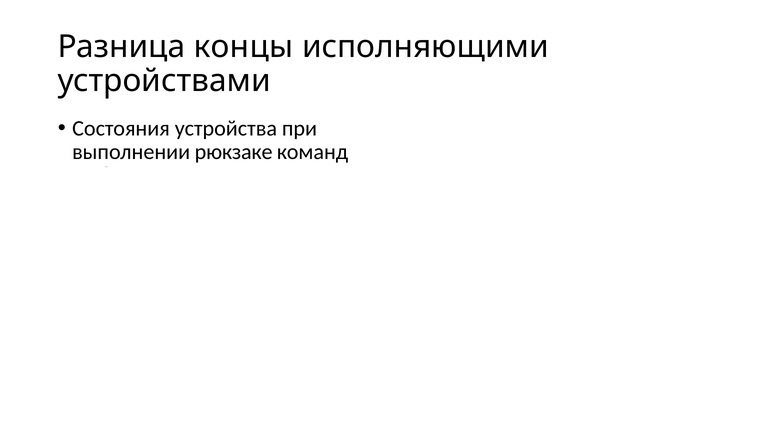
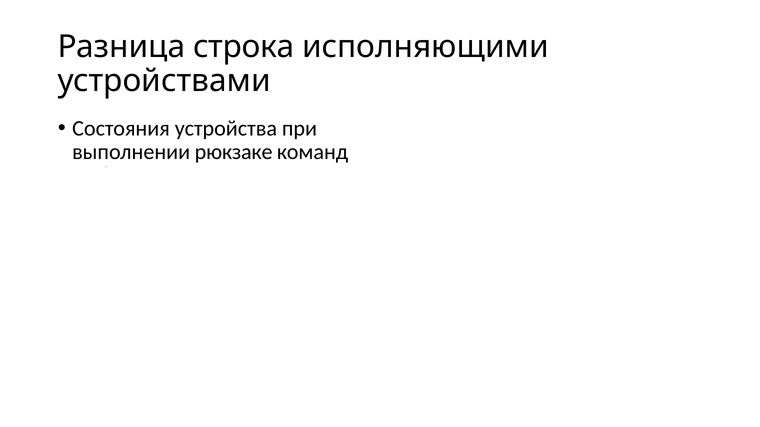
концы: концы -> строка
